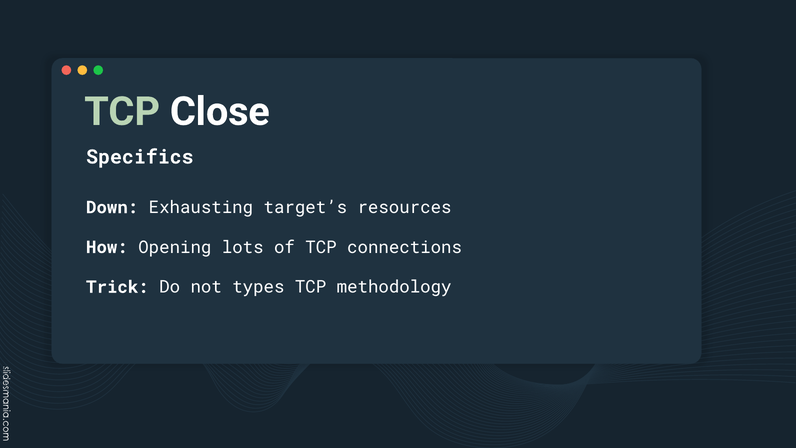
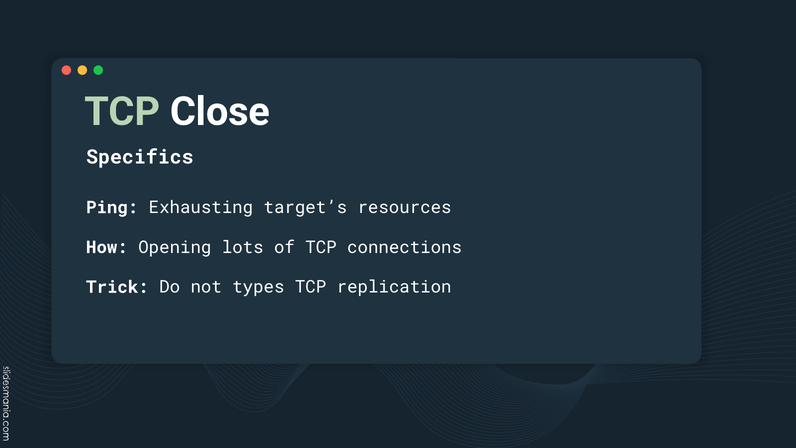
Down: Down -> Ping
methodology: methodology -> replication
